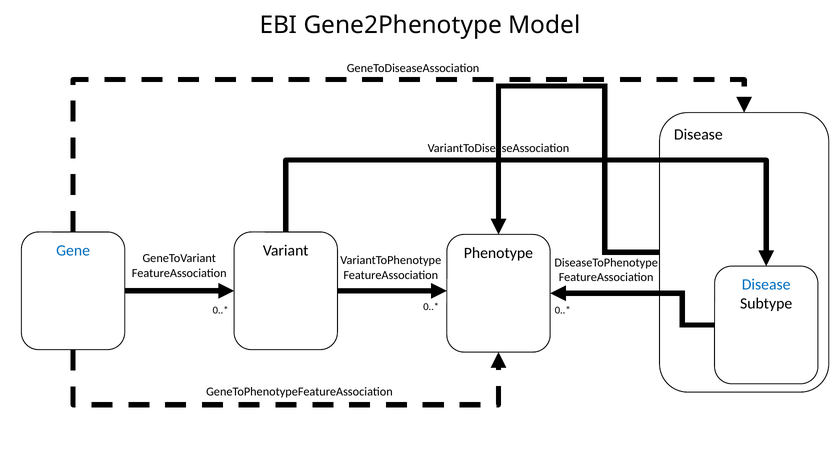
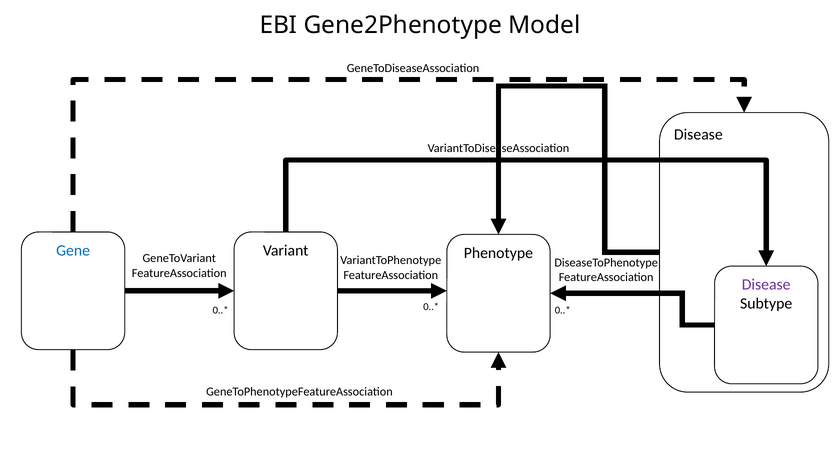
Disease at (766, 285) colour: blue -> purple
